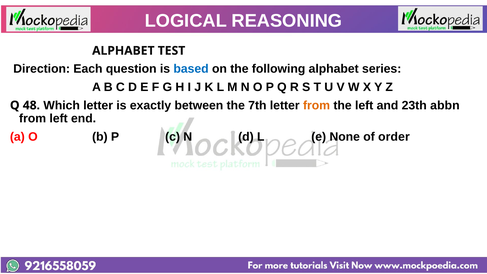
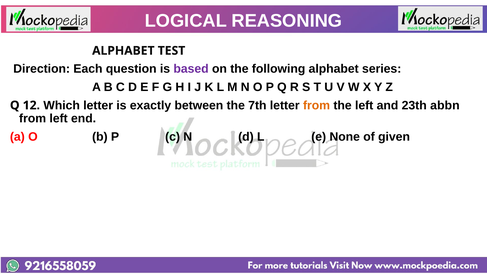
based colour: blue -> purple
48: 48 -> 12
order: order -> given
